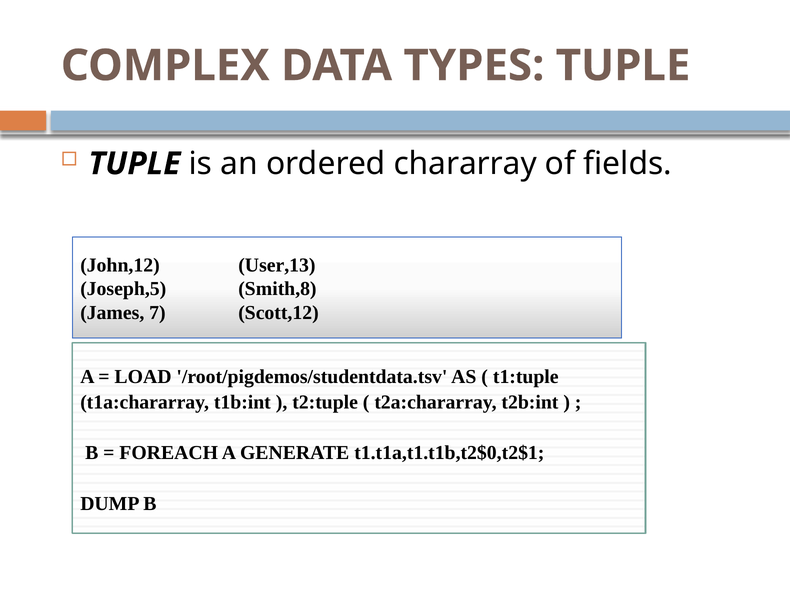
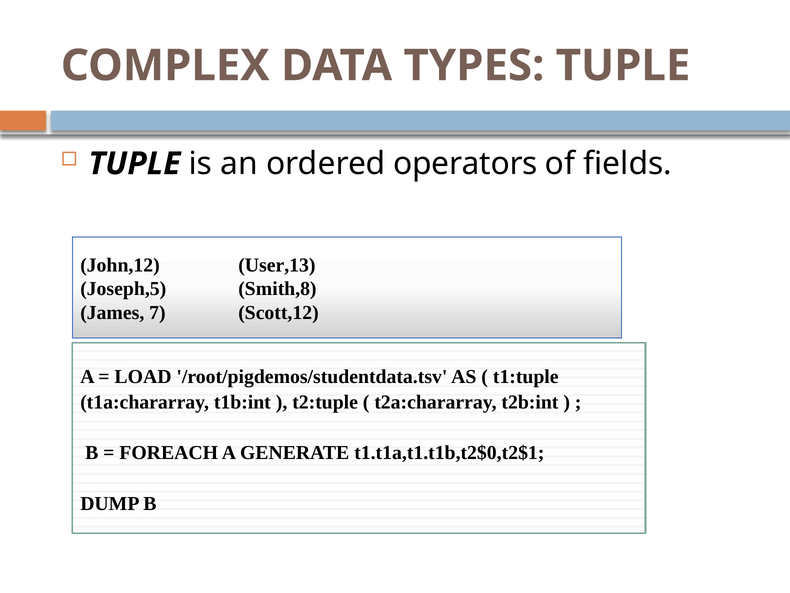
chararray: chararray -> operators
